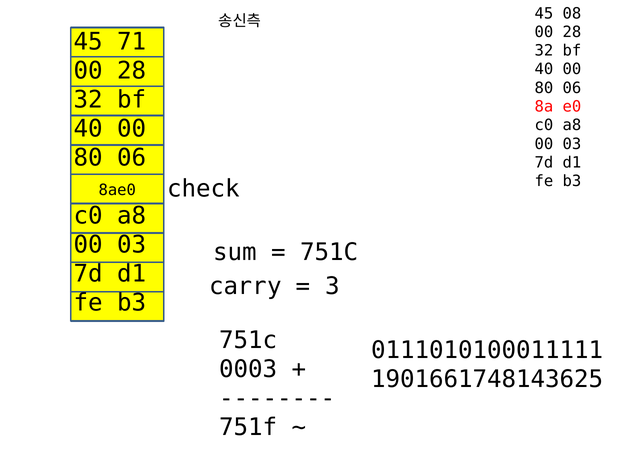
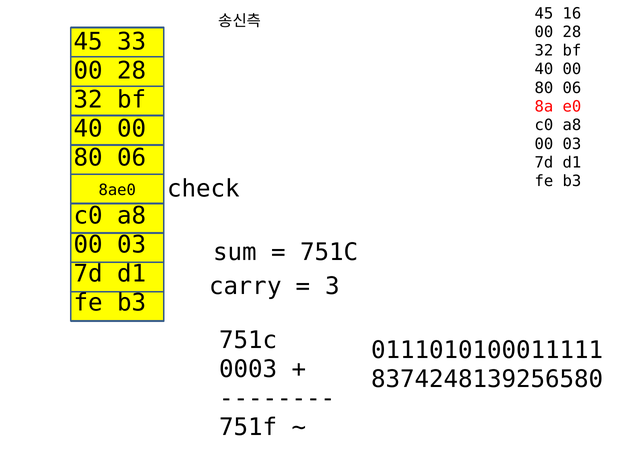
08: 08 -> 16
71: 71 -> 33
1901661748143625: 1901661748143625 -> 8374248139256580
